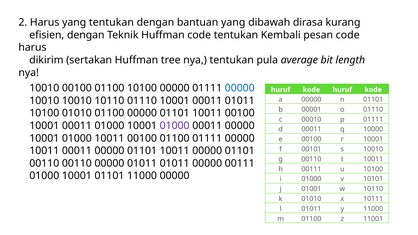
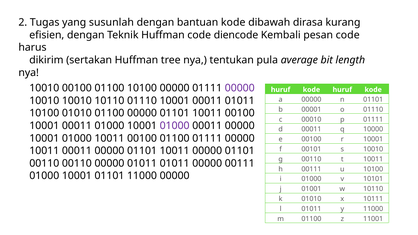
2 Harus: Harus -> Tugas
yang tentukan: tentukan -> susunlah
bantuan yang: yang -> kode
code tentukan: tentukan -> diencode
00000 at (240, 88) colour: blue -> purple
